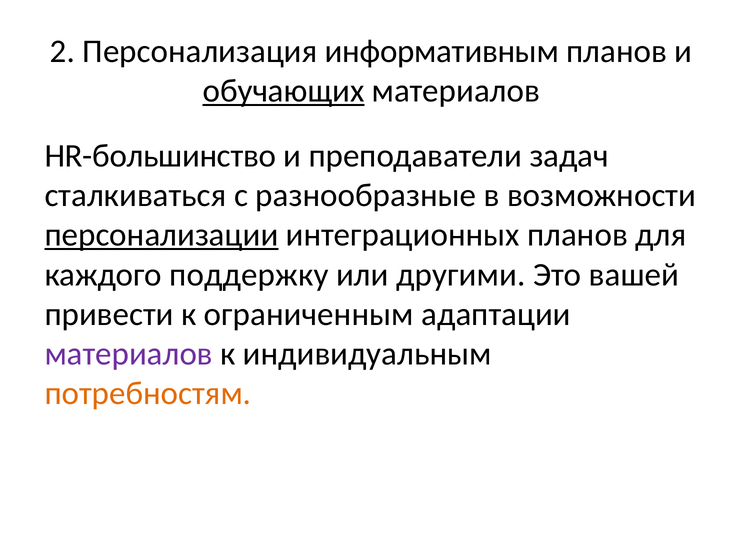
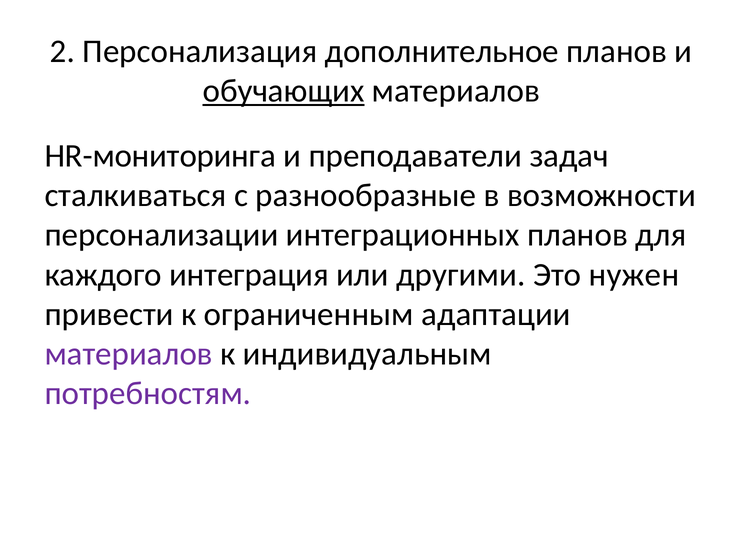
информативным: информативным -> дополнительное
HR-большинство: HR-большинство -> HR-мониторинга
персонализации underline: present -> none
поддержку: поддержку -> интеграция
вашей: вашей -> нужен
потребностям colour: orange -> purple
